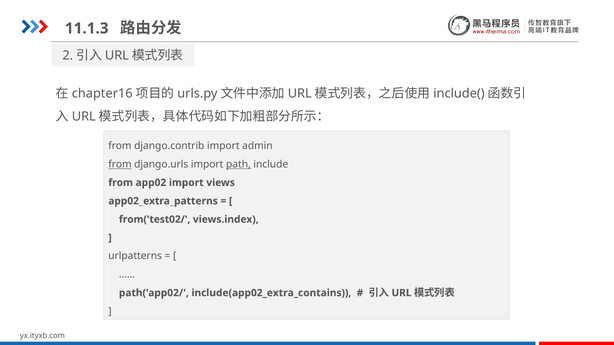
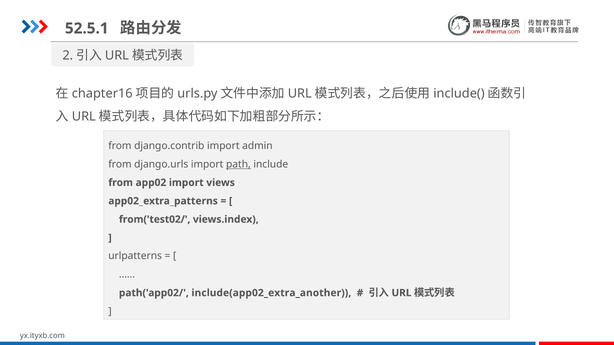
11.1.3: 11.1.3 -> 52.5.1
from at (120, 164) underline: present -> none
include(app02_extra_contains: include(app02_extra_contains -> include(app02_extra_another
